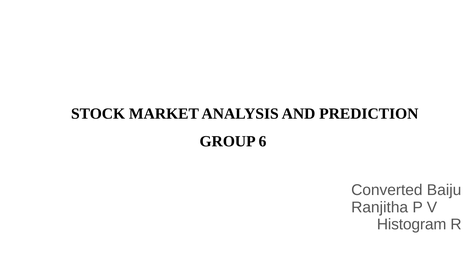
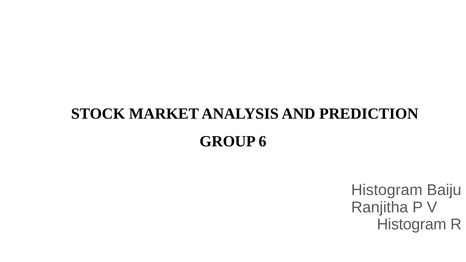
Converted at (387, 190): Converted -> Histogram
